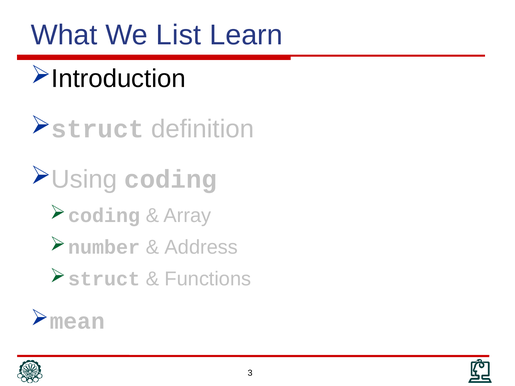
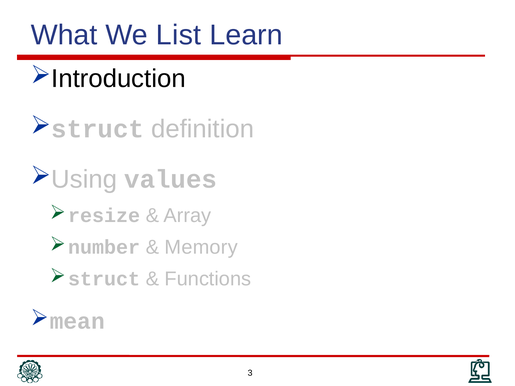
coding at (171, 179): coding -> values
coding at (104, 216): coding -> resize
Address: Address -> Memory
